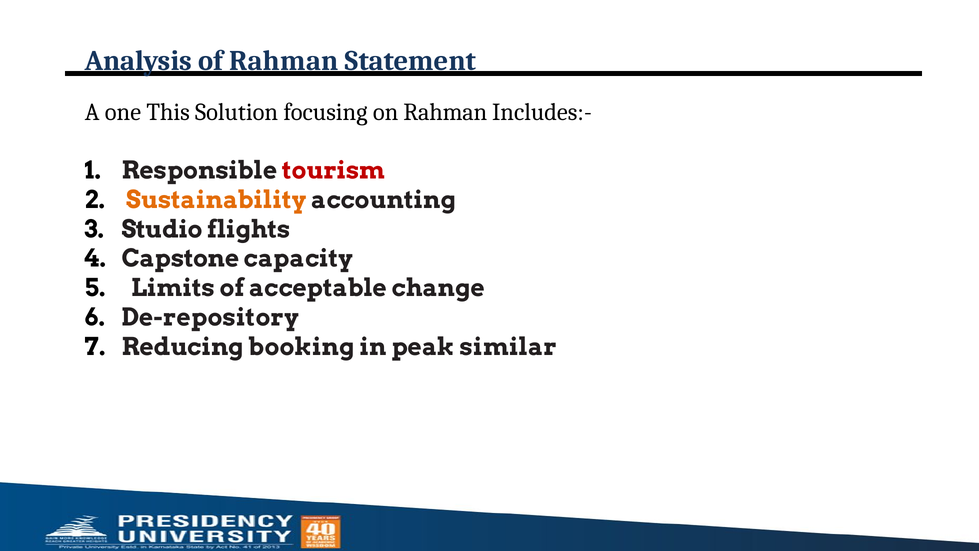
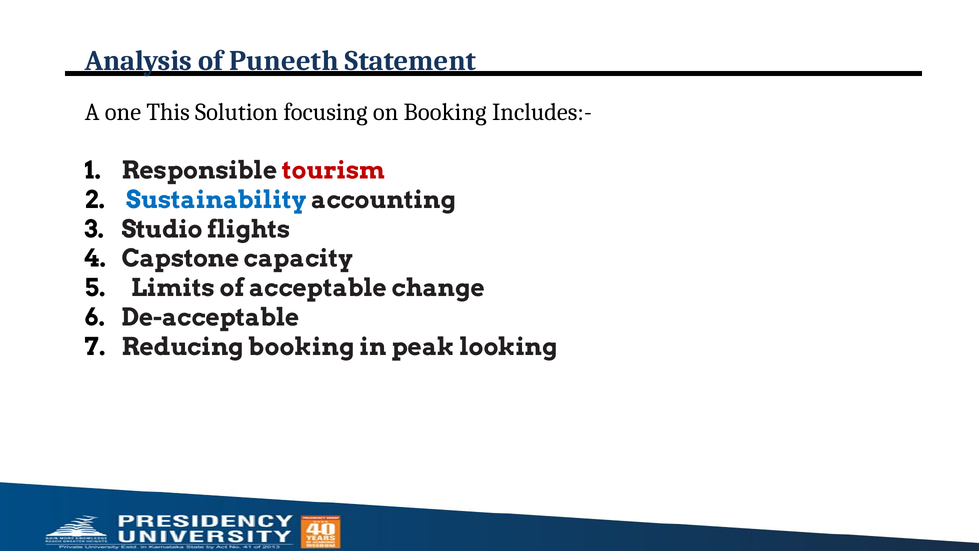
of Rahman: Rahman -> Puneeth
on Rahman: Rahman -> Booking
Sustainability colour: orange -> blue
De-repository: De-repository -> De-acceptable
similar: similar -> looking
